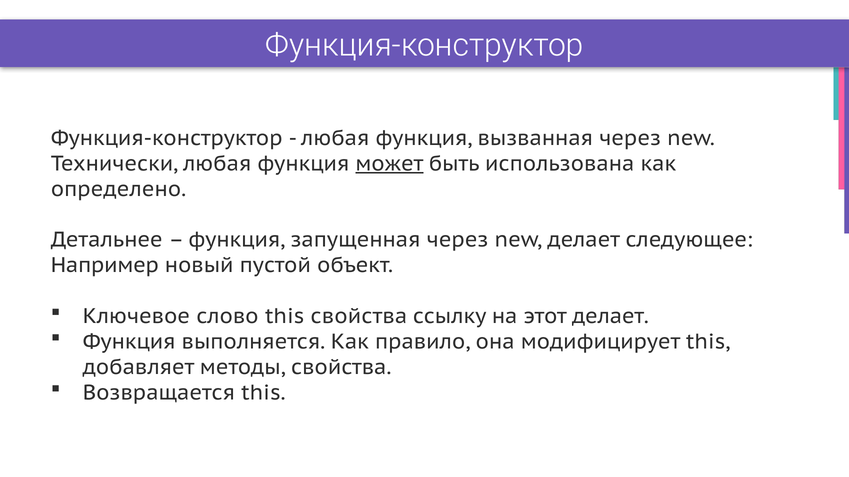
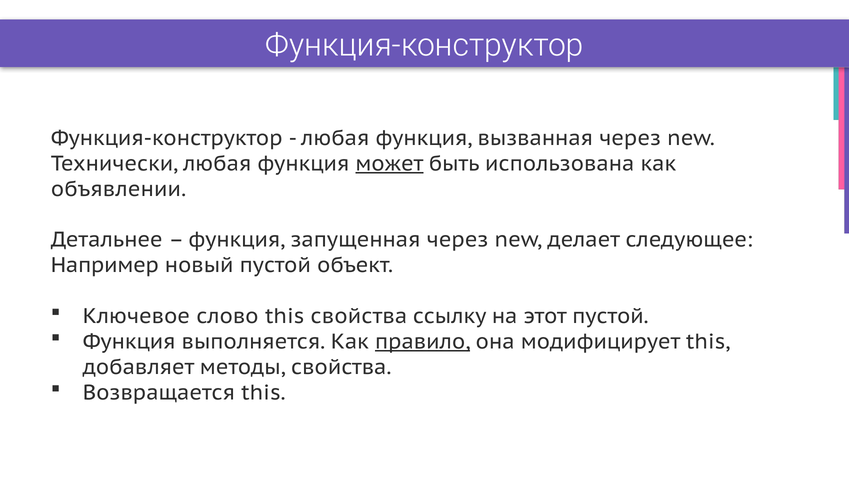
определено: определено -> объявлении
этот делает: делает -> пустой
правило underline: none -> present
